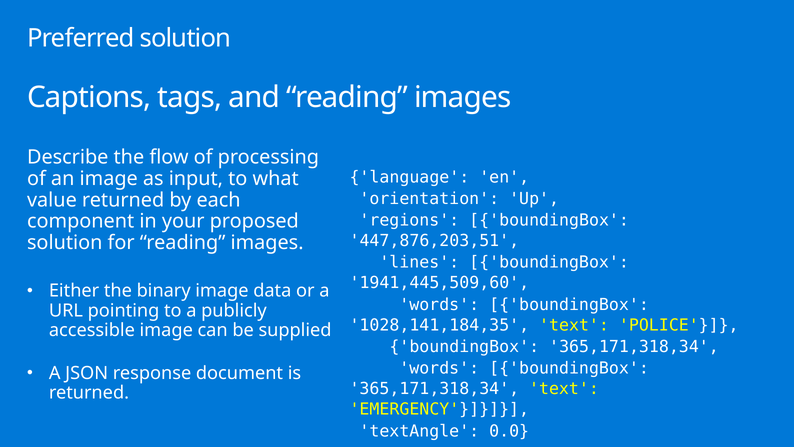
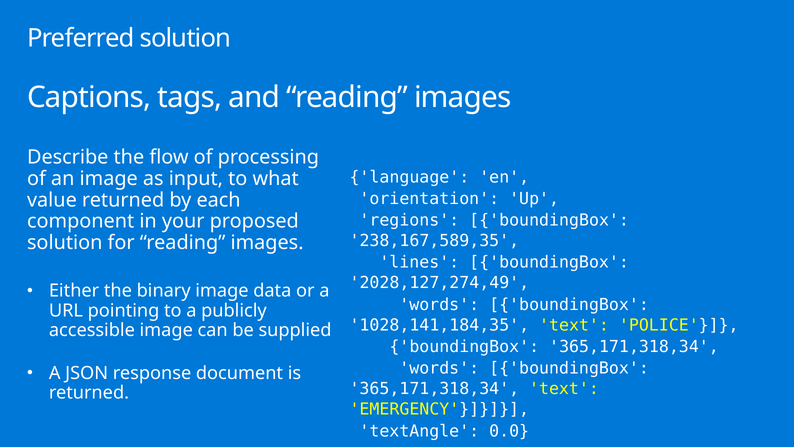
447,876,203,51: 447,876,203,51 -> 238,167,589,35
1941,445,509,60: 1941,445,509,60 -> 2028,127,274,49
